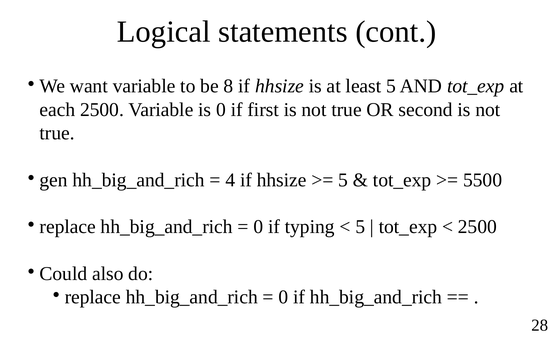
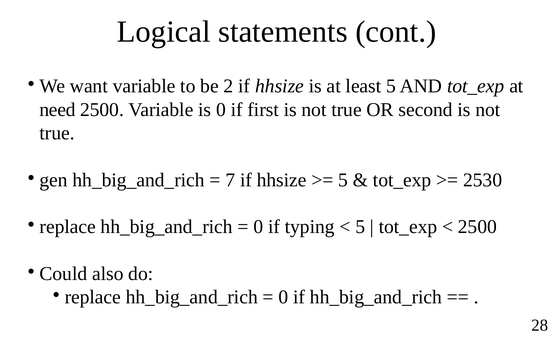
8: 8 -> 2
each: each -> need
4: 4 -> 7
5500: 5500 -> 2530
